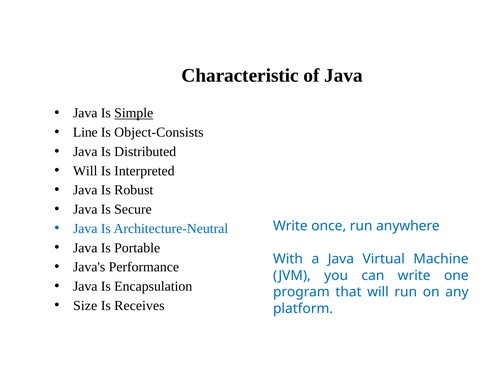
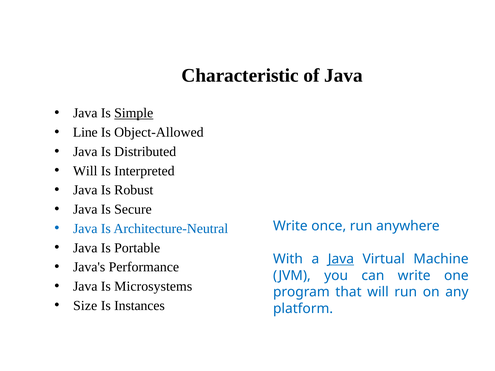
Object-Consists: Object-Consists -> Object-Allowed
Java at (341, 259) underline: none -> present
Encapsulation: Encapsulation -> Microsystems
Receives: Receives -> Instances
